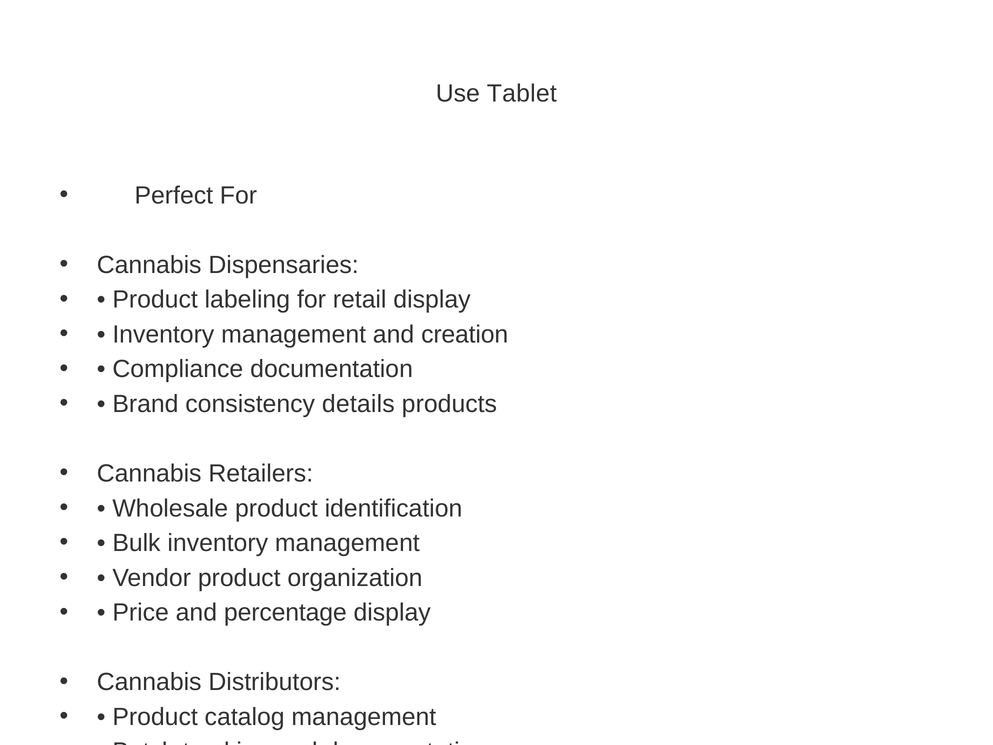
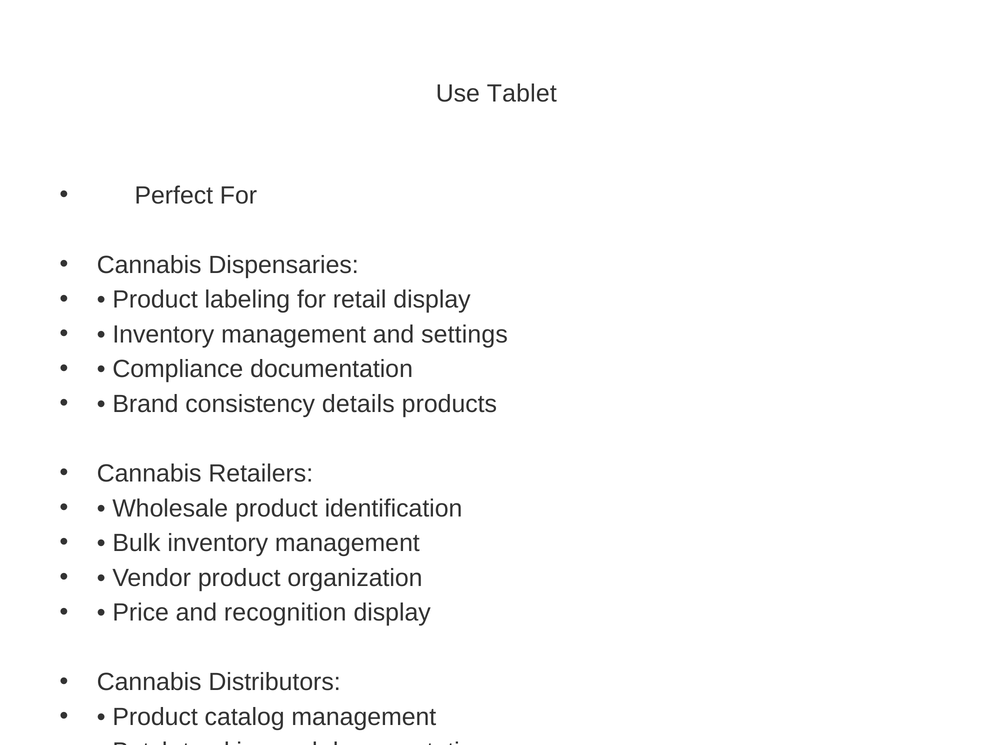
creation: creation -> settings
percentage: percentage -> recognition
